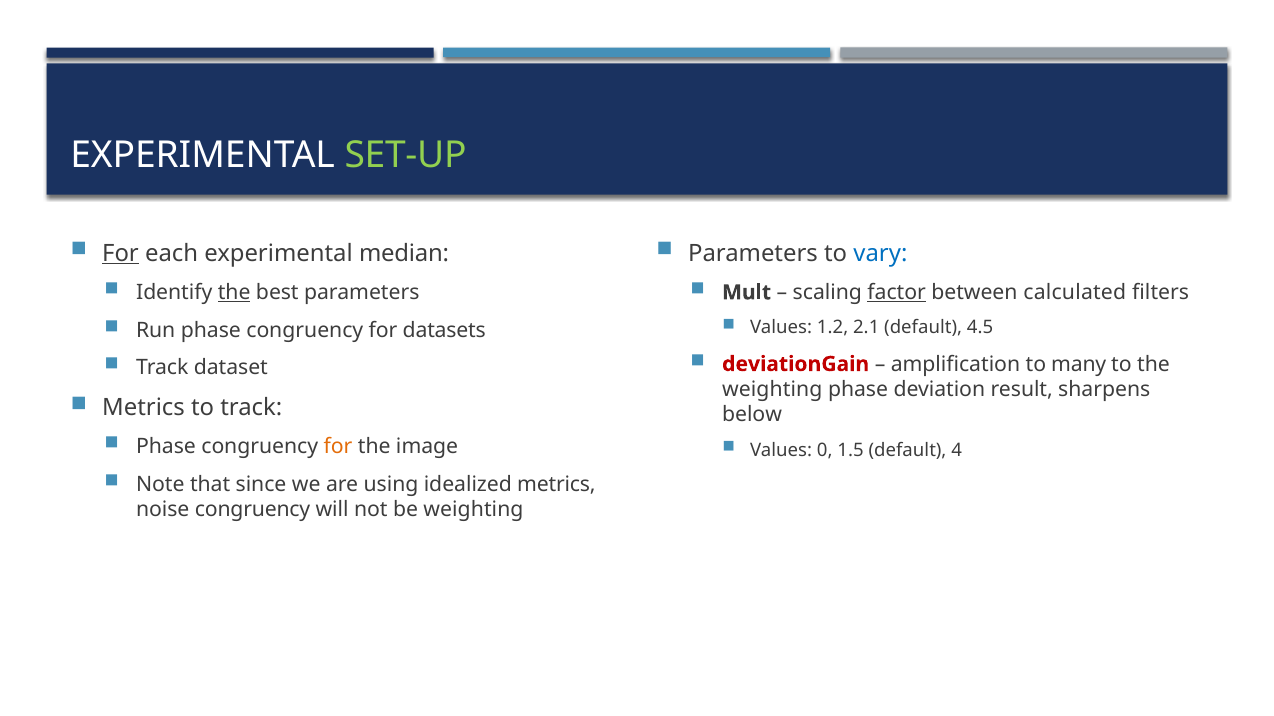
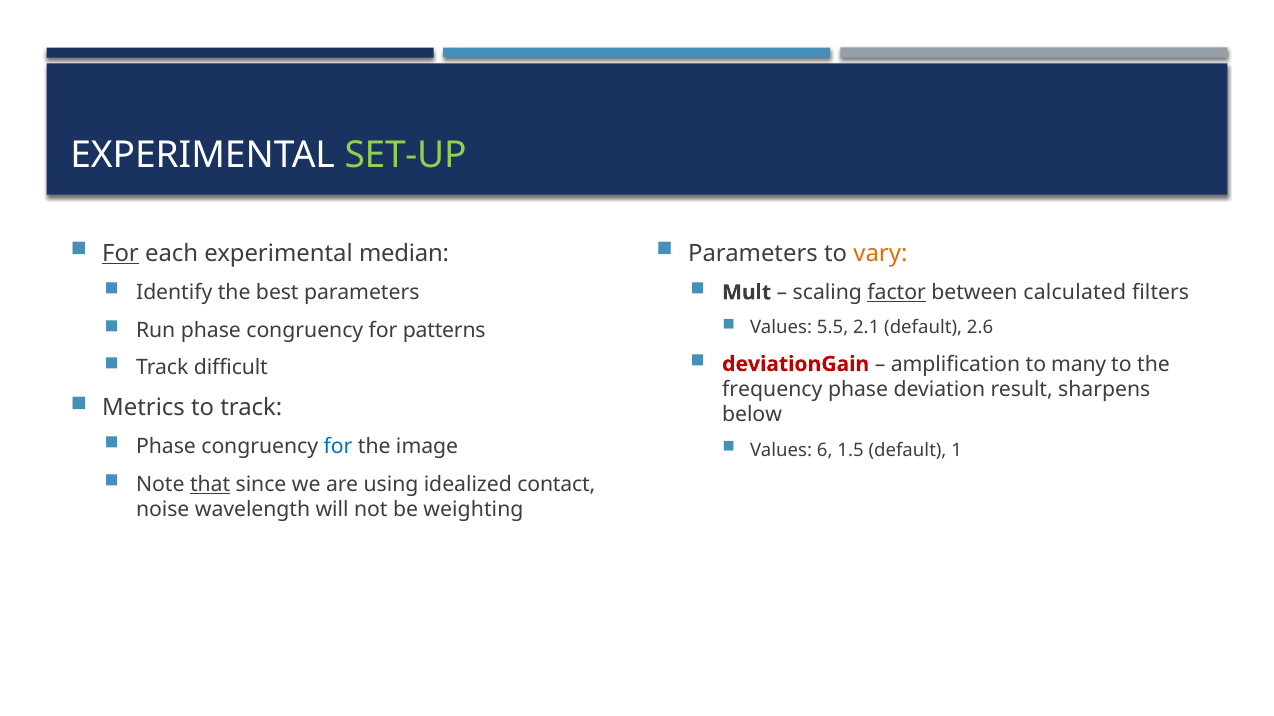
vary colour: blue -> orange
the at (234, 293) underline: present -> none
1.2: 1.2 -> 5.5
4.5: 4.5 -> 2.6
datasets: datasets -> patterns
dataset: dataset -> difficult
weighting at (772, 390): weighting -> frequency
for at (338, 447) colour: orange -> blue
0: 0 -> 6
4: 4 -> 1
that underline: none -> present
idealized metrics: metrics -> contact
noise congruency: congruency -> wavelength
